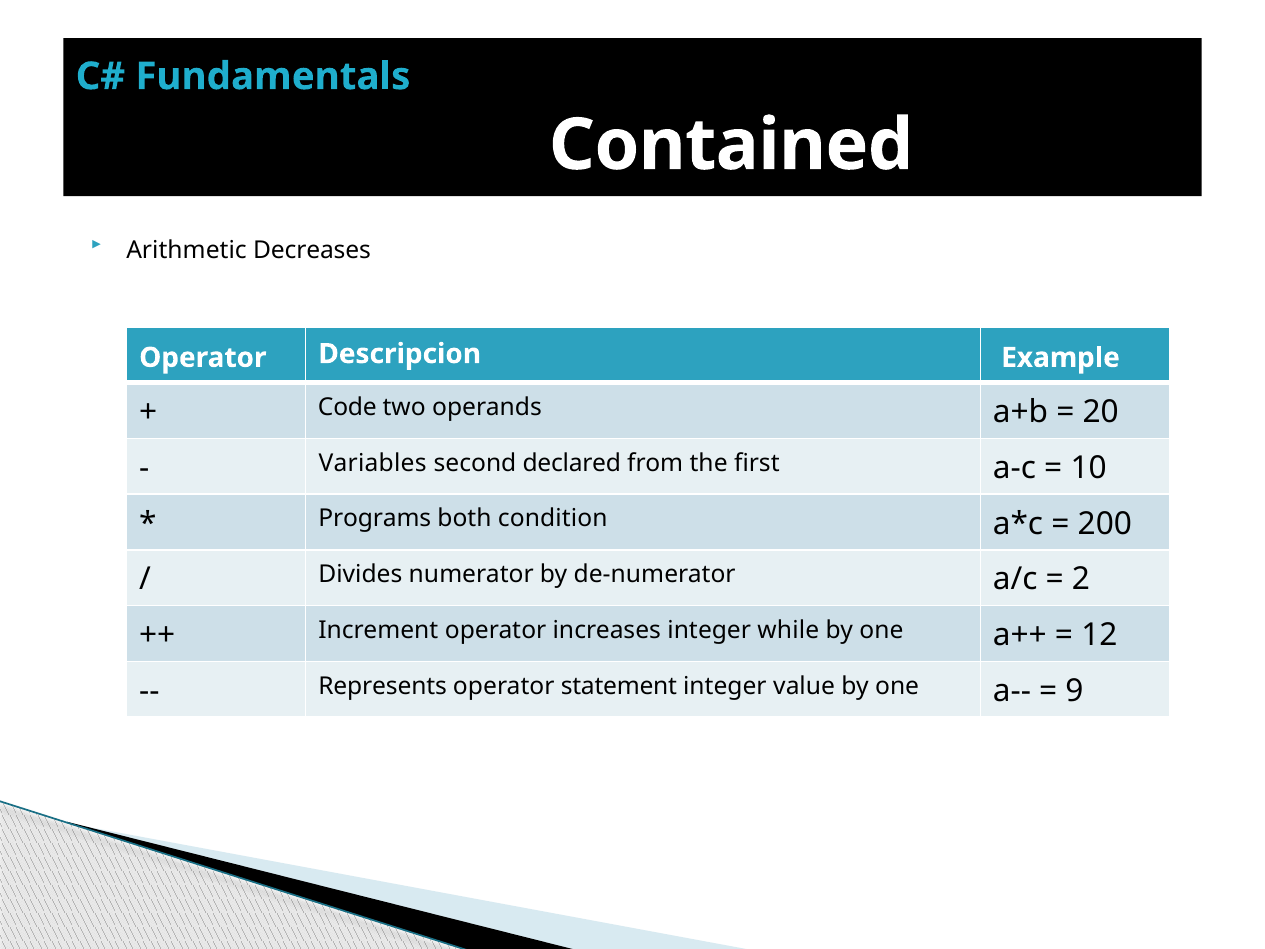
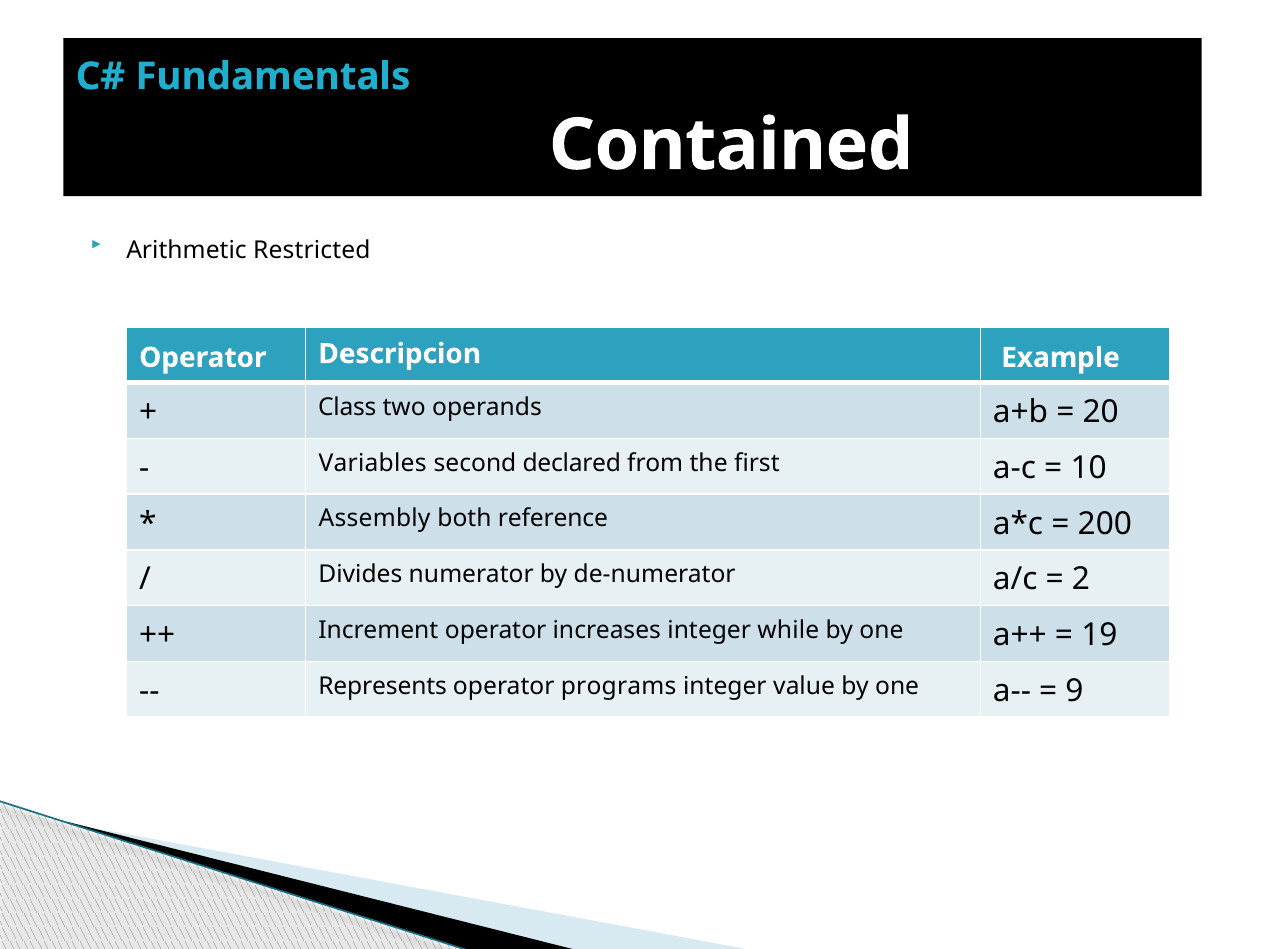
Decreases: Decreases -> Restricted
Code: Code -> Class
Programs: Programs -> Assembly
condition: condition -> reference
12: 12 -> 19
statement: statement -> programs
